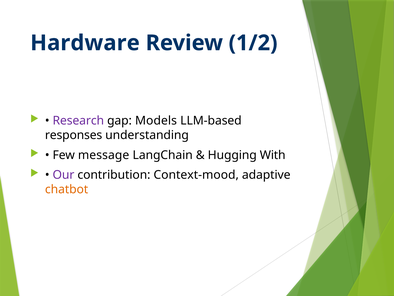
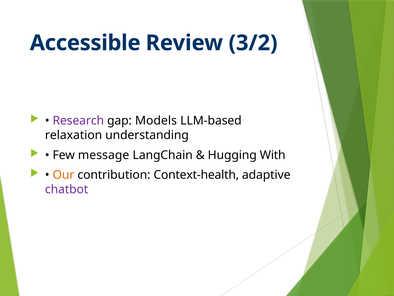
Hardware: Hardware -> Accessible
1/2: 1/2 -> 3/2
responses: responses -> relaxation
Our colour: purple -> orange
Context-mood: Context-mood -> Context-health
chatbot colour: orange -> purple
